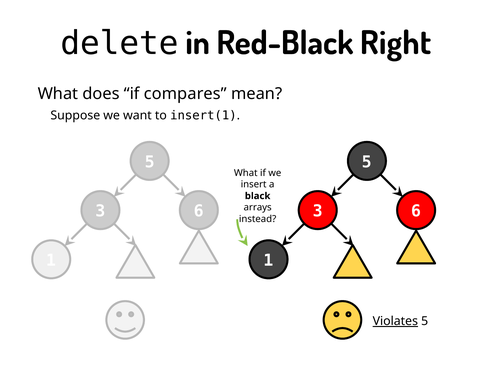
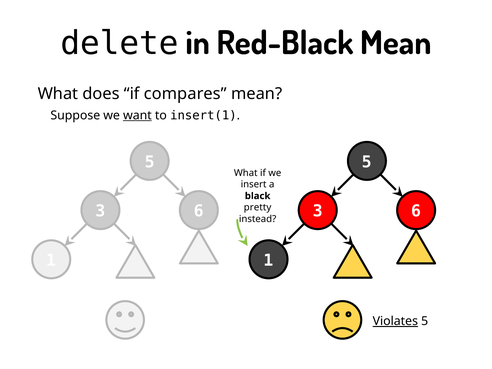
Red-Black Right: Right -> Mean
want underline: none -> present
arrays: arrays -> pretty
